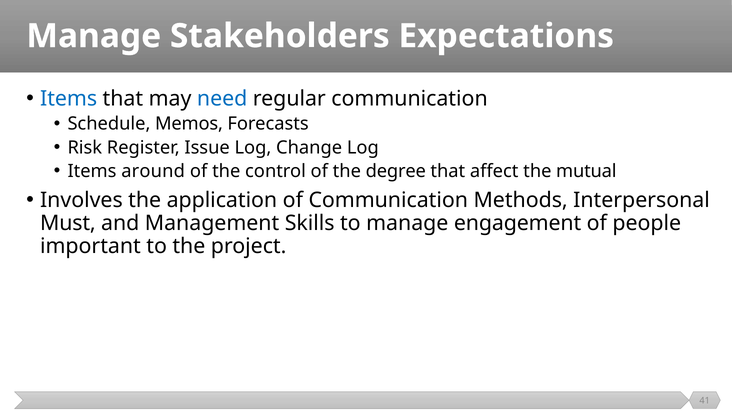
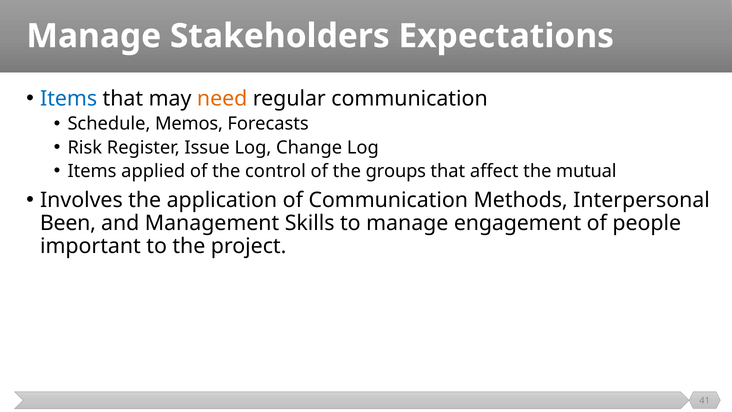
need colour: blue -> orange
around: around -> applied
degree: degree -> groups
Must: Must -> Been
